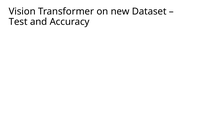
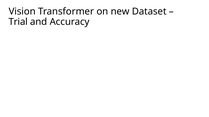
Test: Test -> Trial
